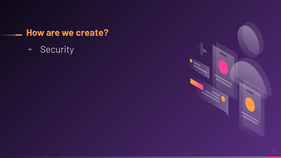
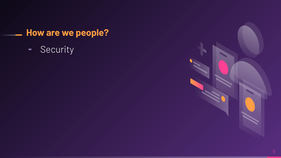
create: create -> people
